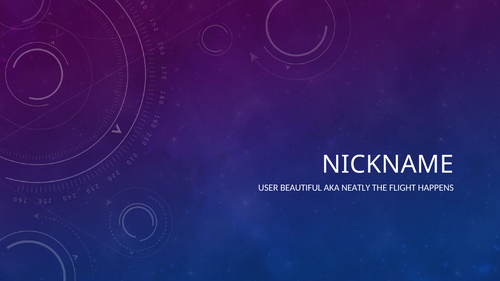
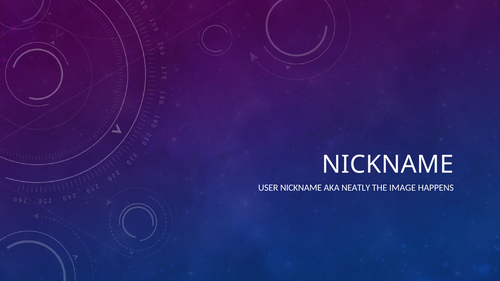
USER BEAUTIFUL: BEAUTIFUL -> NICKNAME
FLIGHT: FLIGHT -> IMAGE
